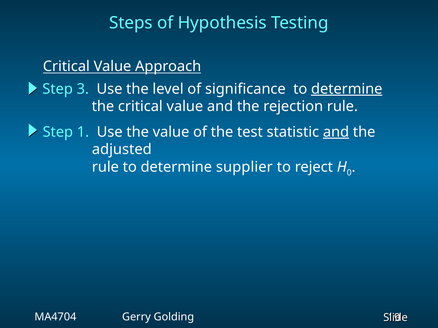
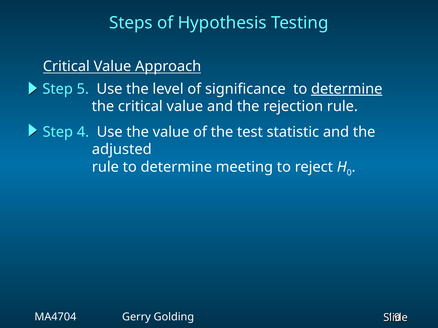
3: 3 -> 5
1: 1 -> 4
and at (336, 132) underline: present -> none
supplier: supplier -> meeting
